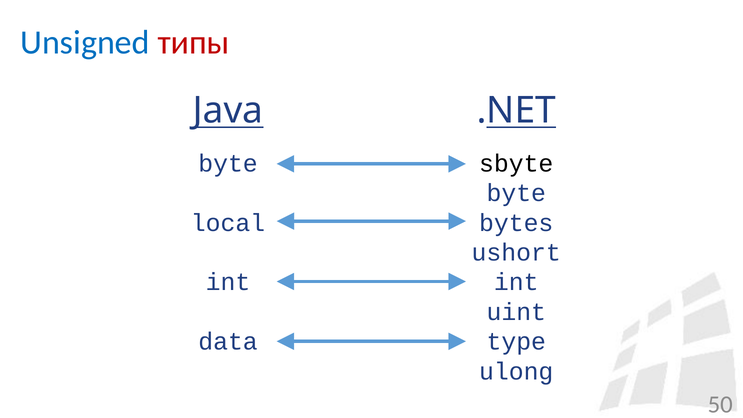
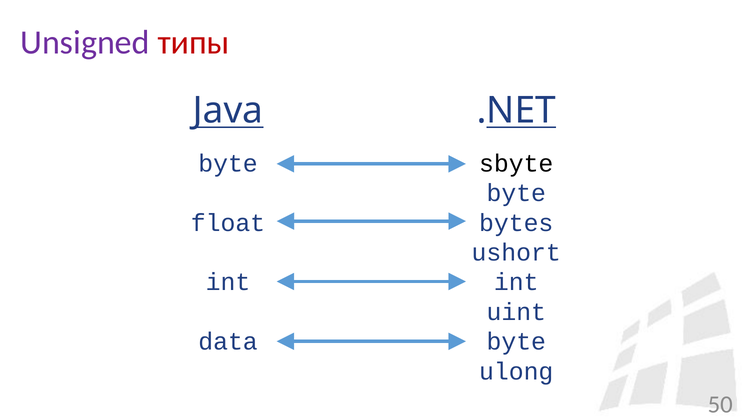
Unsigned colour: blue -> purple
local: local -> float
type at (516, 342): type -> byte
